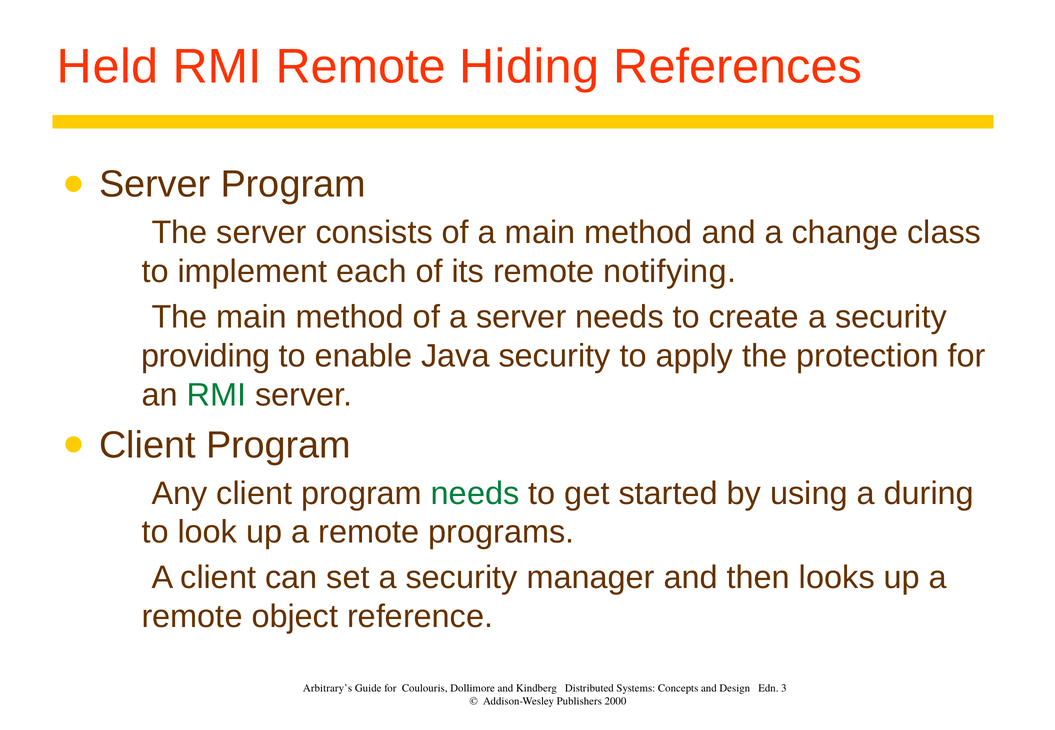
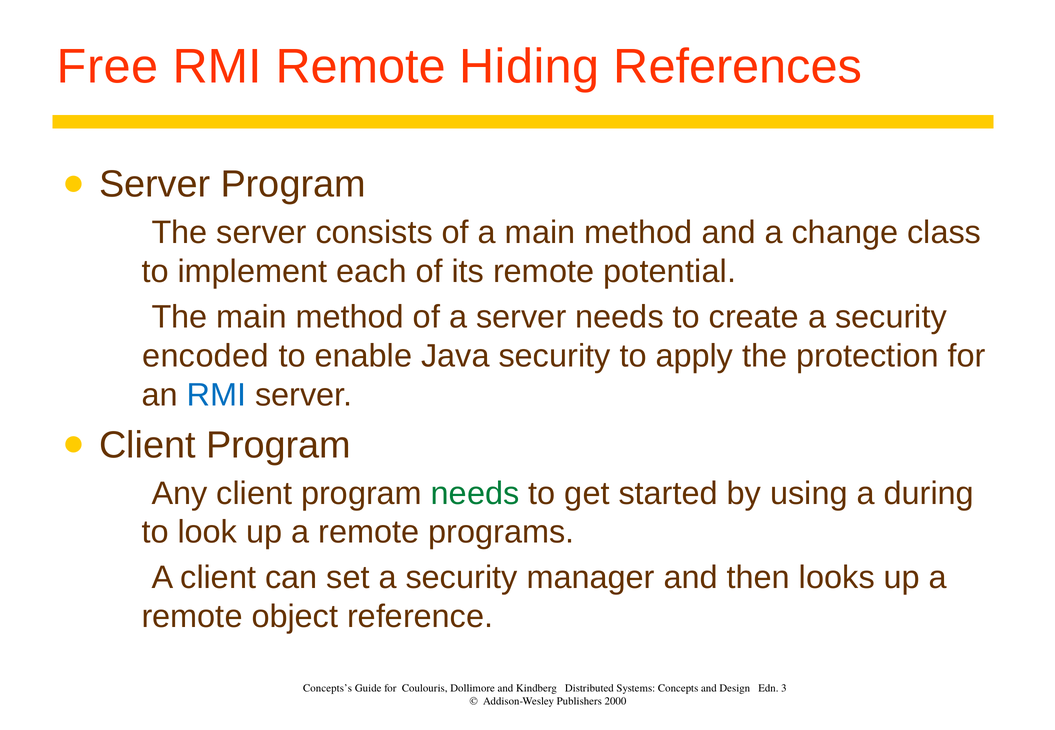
Held: Held -> Free
notifying: notifying -> potential
providing: providing -> encoded
RMI at (216, 395) colour: green -> blue
Arbitrary’s: Arbitrary’s -> Concepts’s
